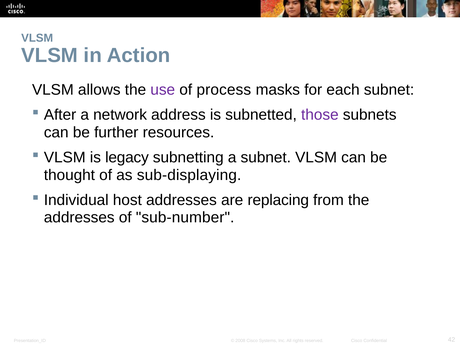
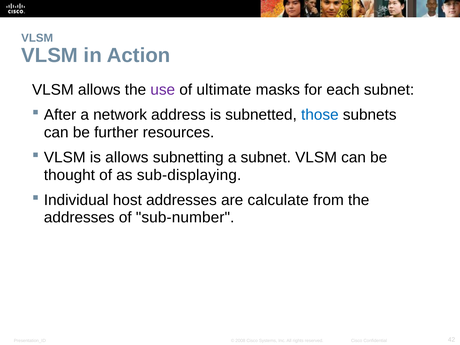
process: process -> ultimate
those colour: purple -> blue
is legacy: legacy -> allows
replacing: replacing -> calculate
